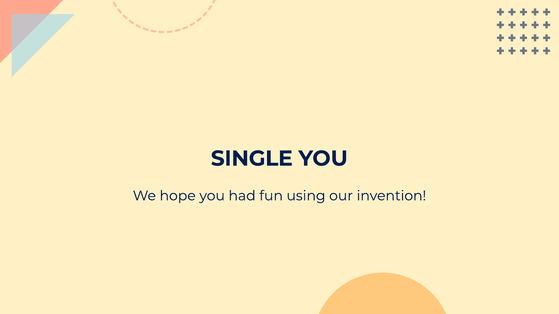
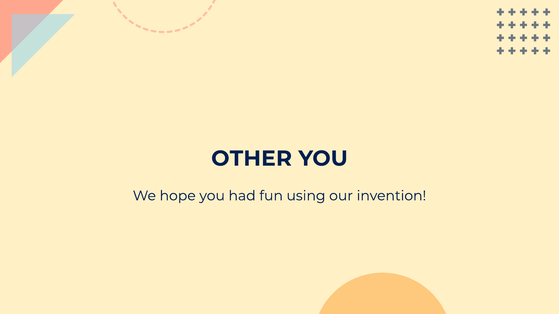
SINGLE: SINGLE -> OTHER
